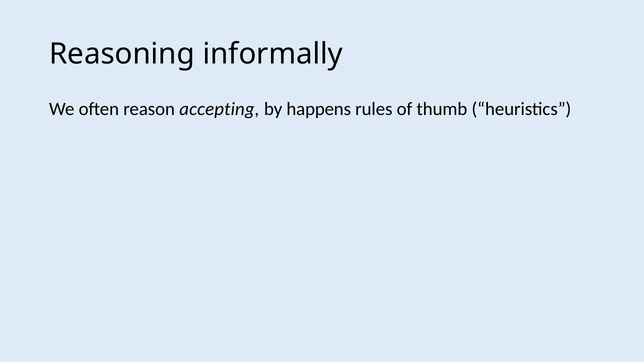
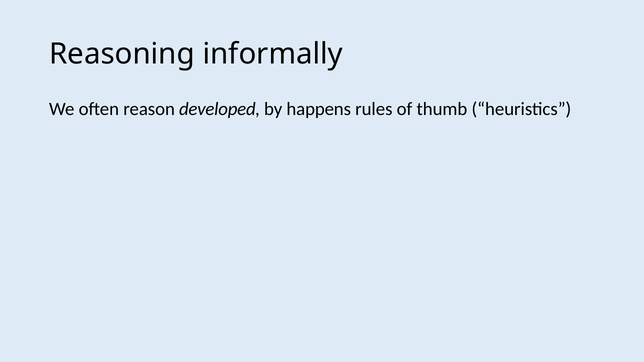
accepting: accepting -> developed
